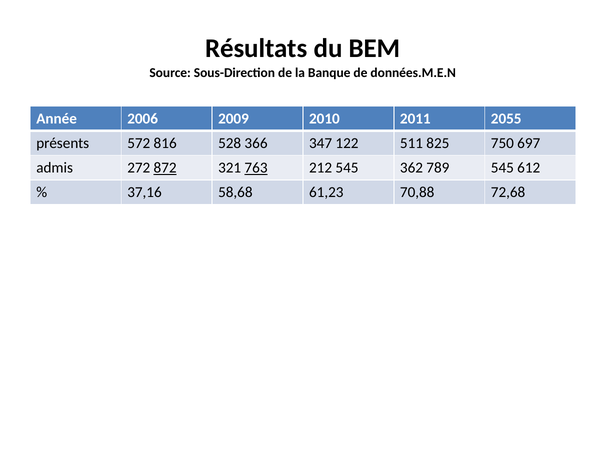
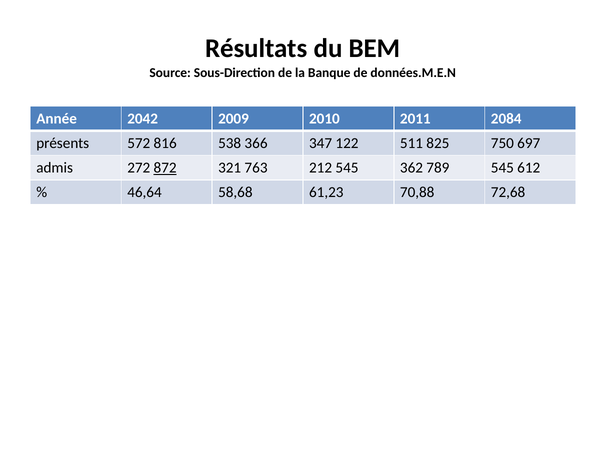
2006: 2006 -> 2042
2055: 2055 -> 2084
528: 528 -> 538
763 underline: present -> none
37,16: 37,16 -> 46,64
